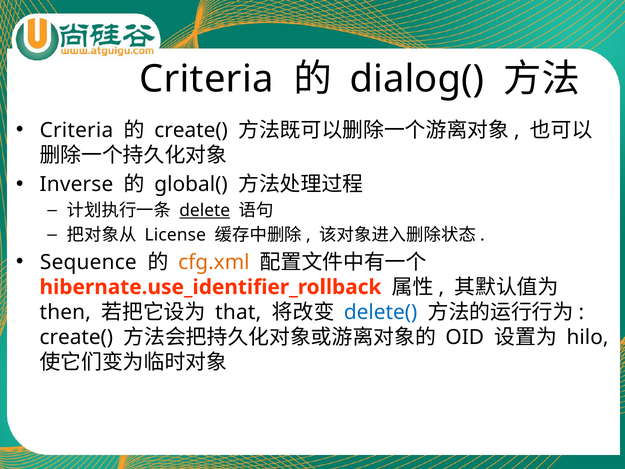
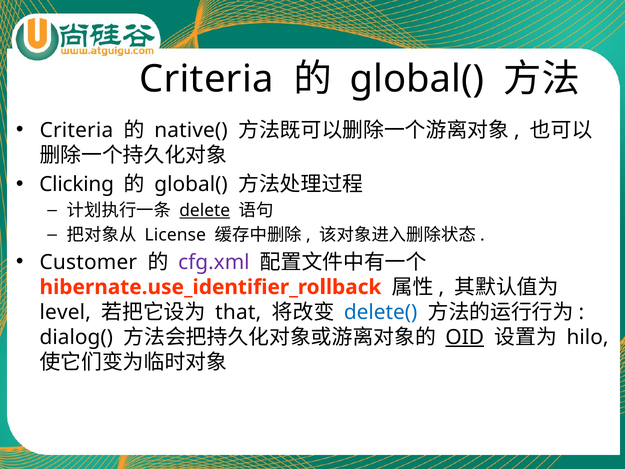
dialog( at (417, 79): dialog( -> global(
create( at (191, 130): create( -> native(
Inverse: Inverse -> Clicking
Sequence: Sequence -> Customer
cfg.xml colour: orange -> purple
then: then -> level
create( at (76, 337): create( -> dialog(
OID underline: none -> present
